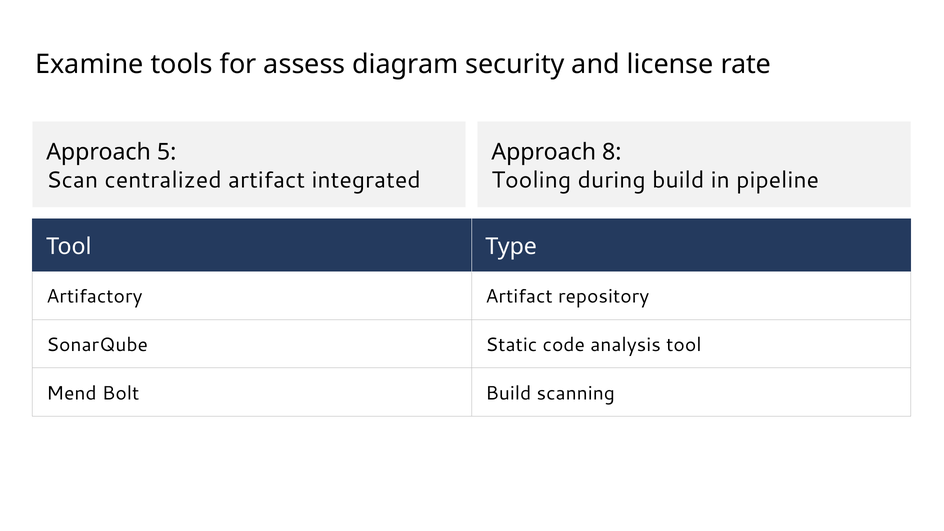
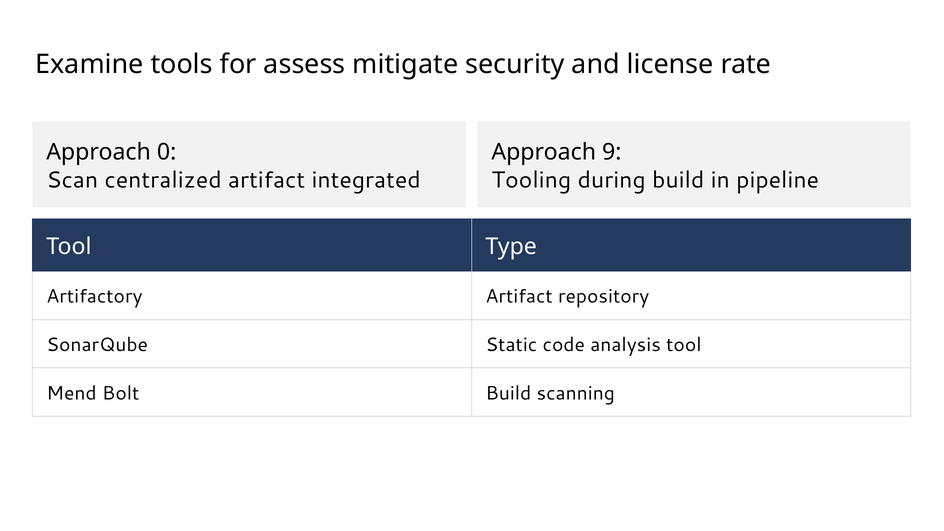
diagram: diagram -> mitigate
5: 5 -> 0
8: 8 -> 9
